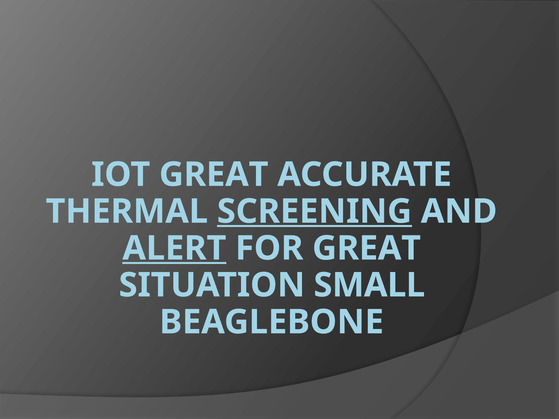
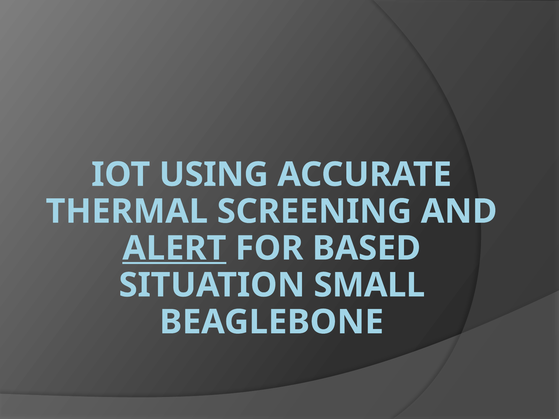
IOT GREAT: GREAT -> USING
SCREENING underline: present -> none
FOR GREAT: GREAT -> BASED
